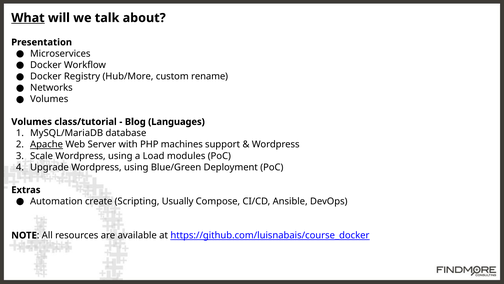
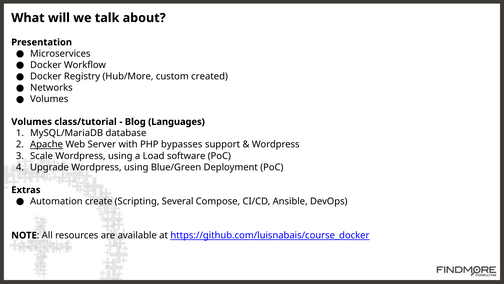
What underline: present -> none
rename: rename -> created
machines: machines -> bypasses
modules: modules -> software
Usually: Usually -> Several
